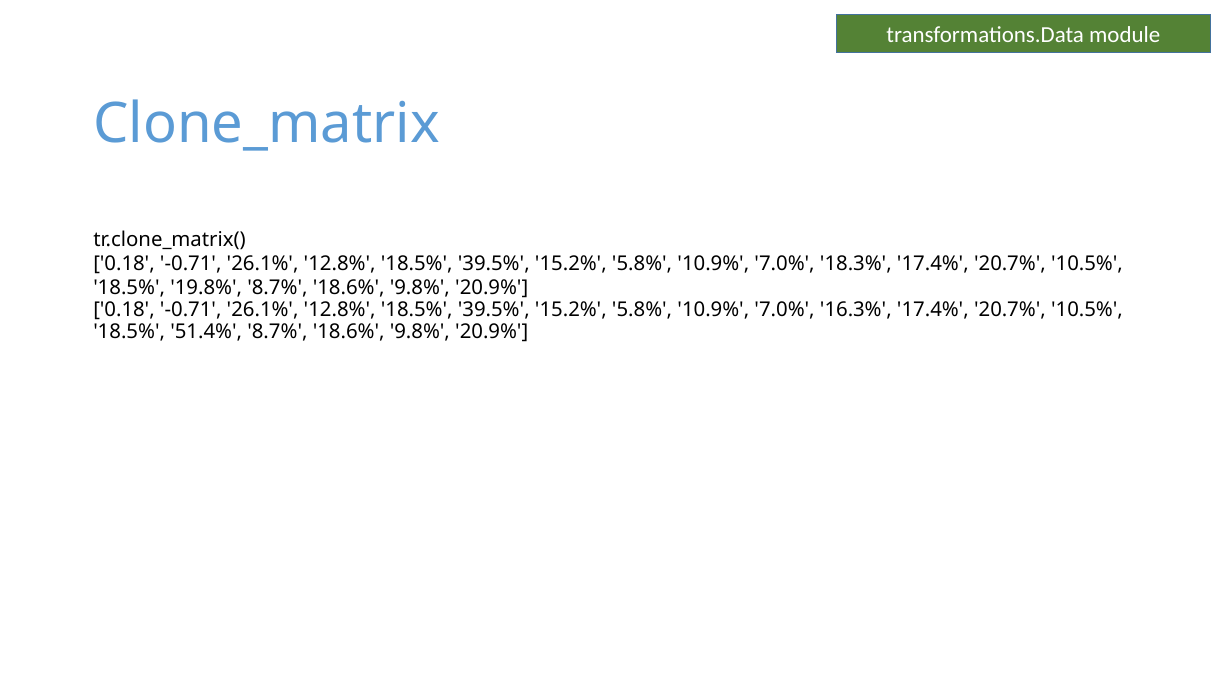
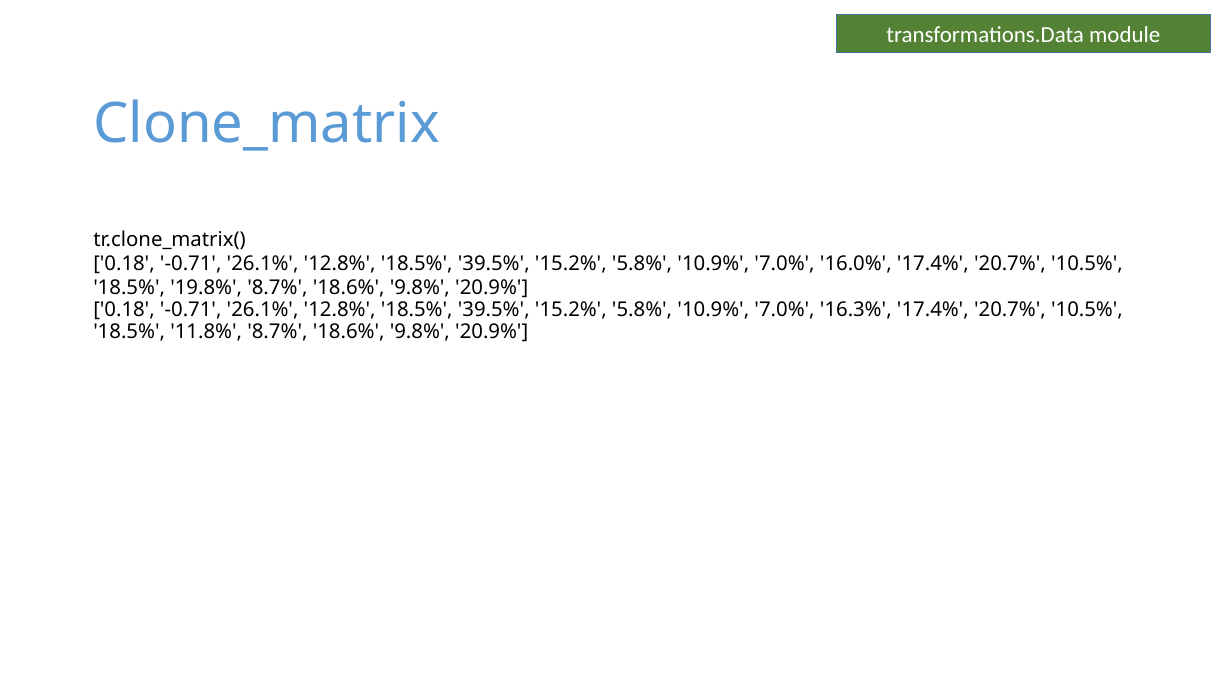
18.3%: 18.3% -> 16.0%
51.4%: 51.4% -> 11.8%
